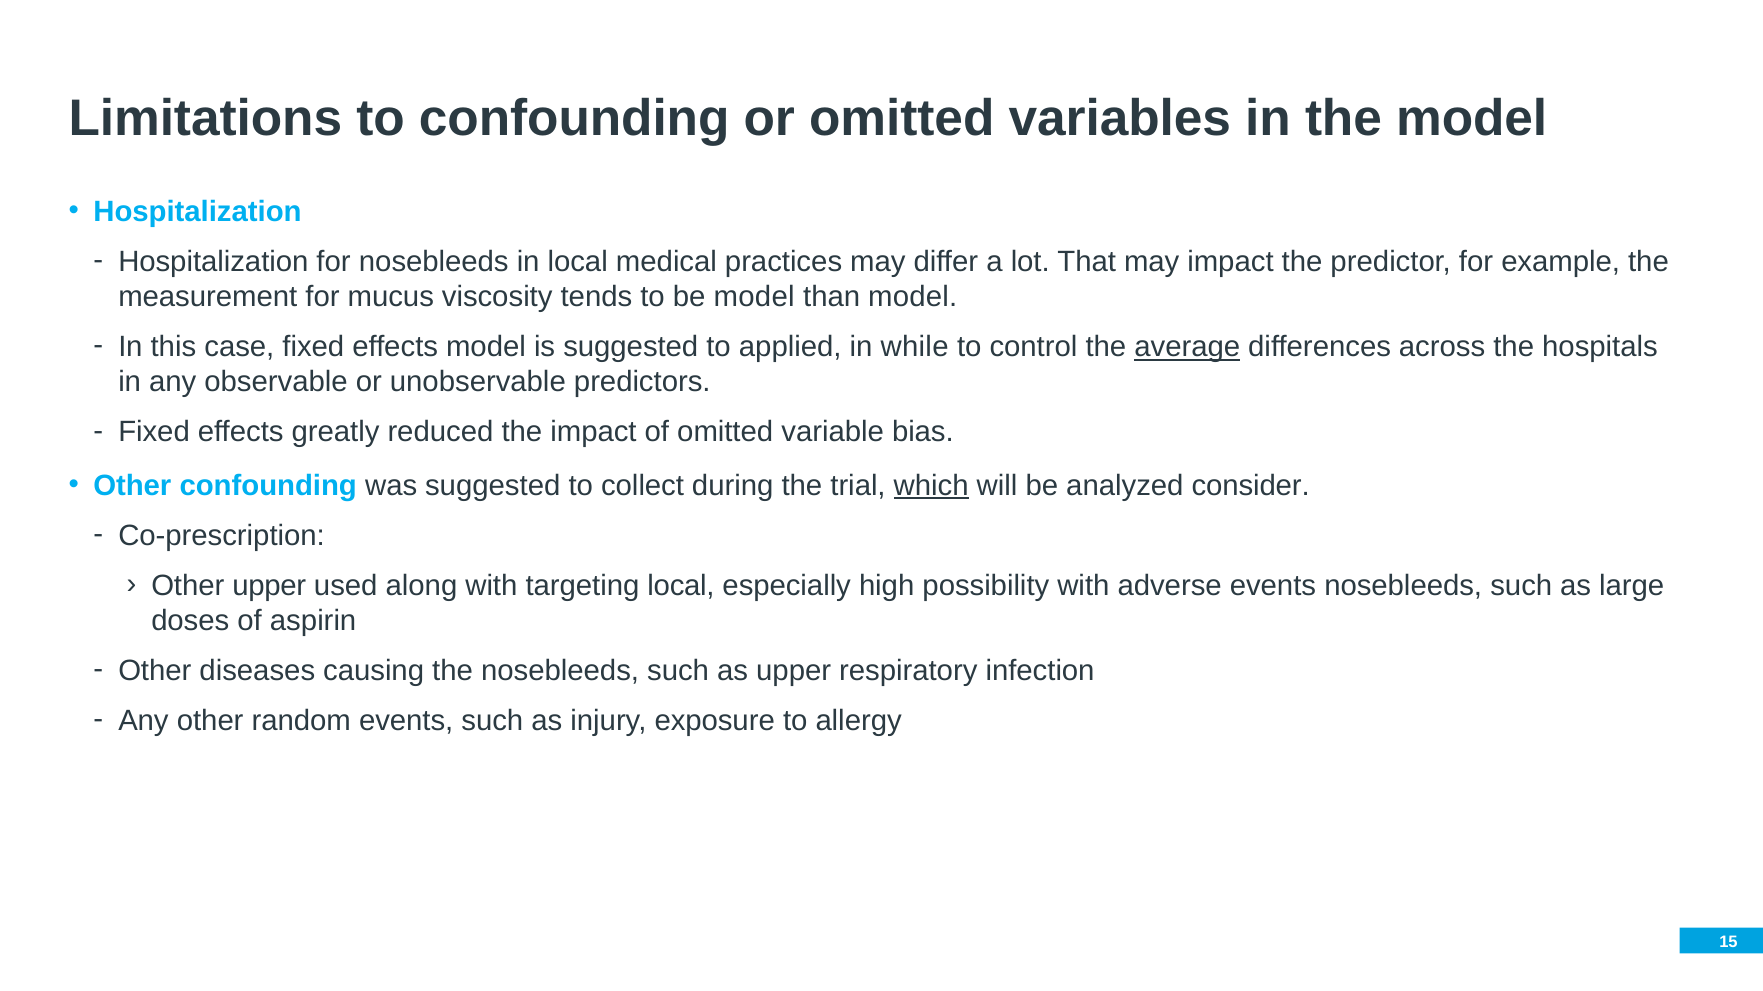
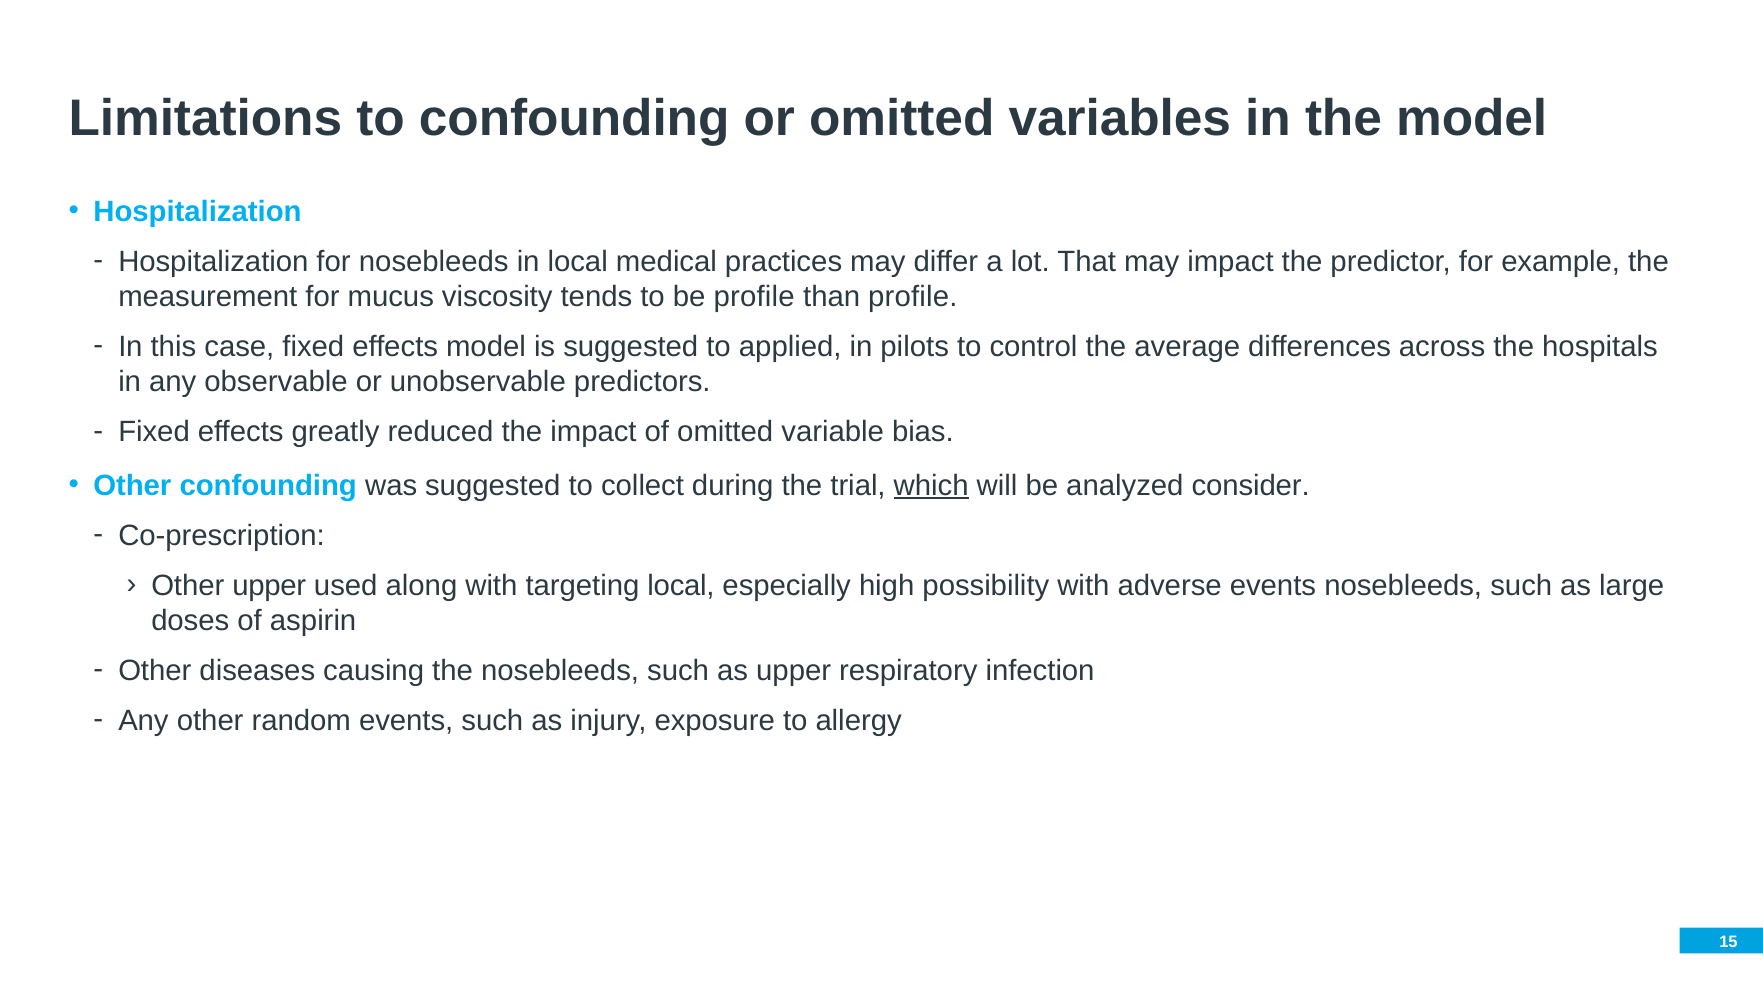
be model: model -> profile
than model: model -> profile
while: while -> pilots
average underline: present -> none
